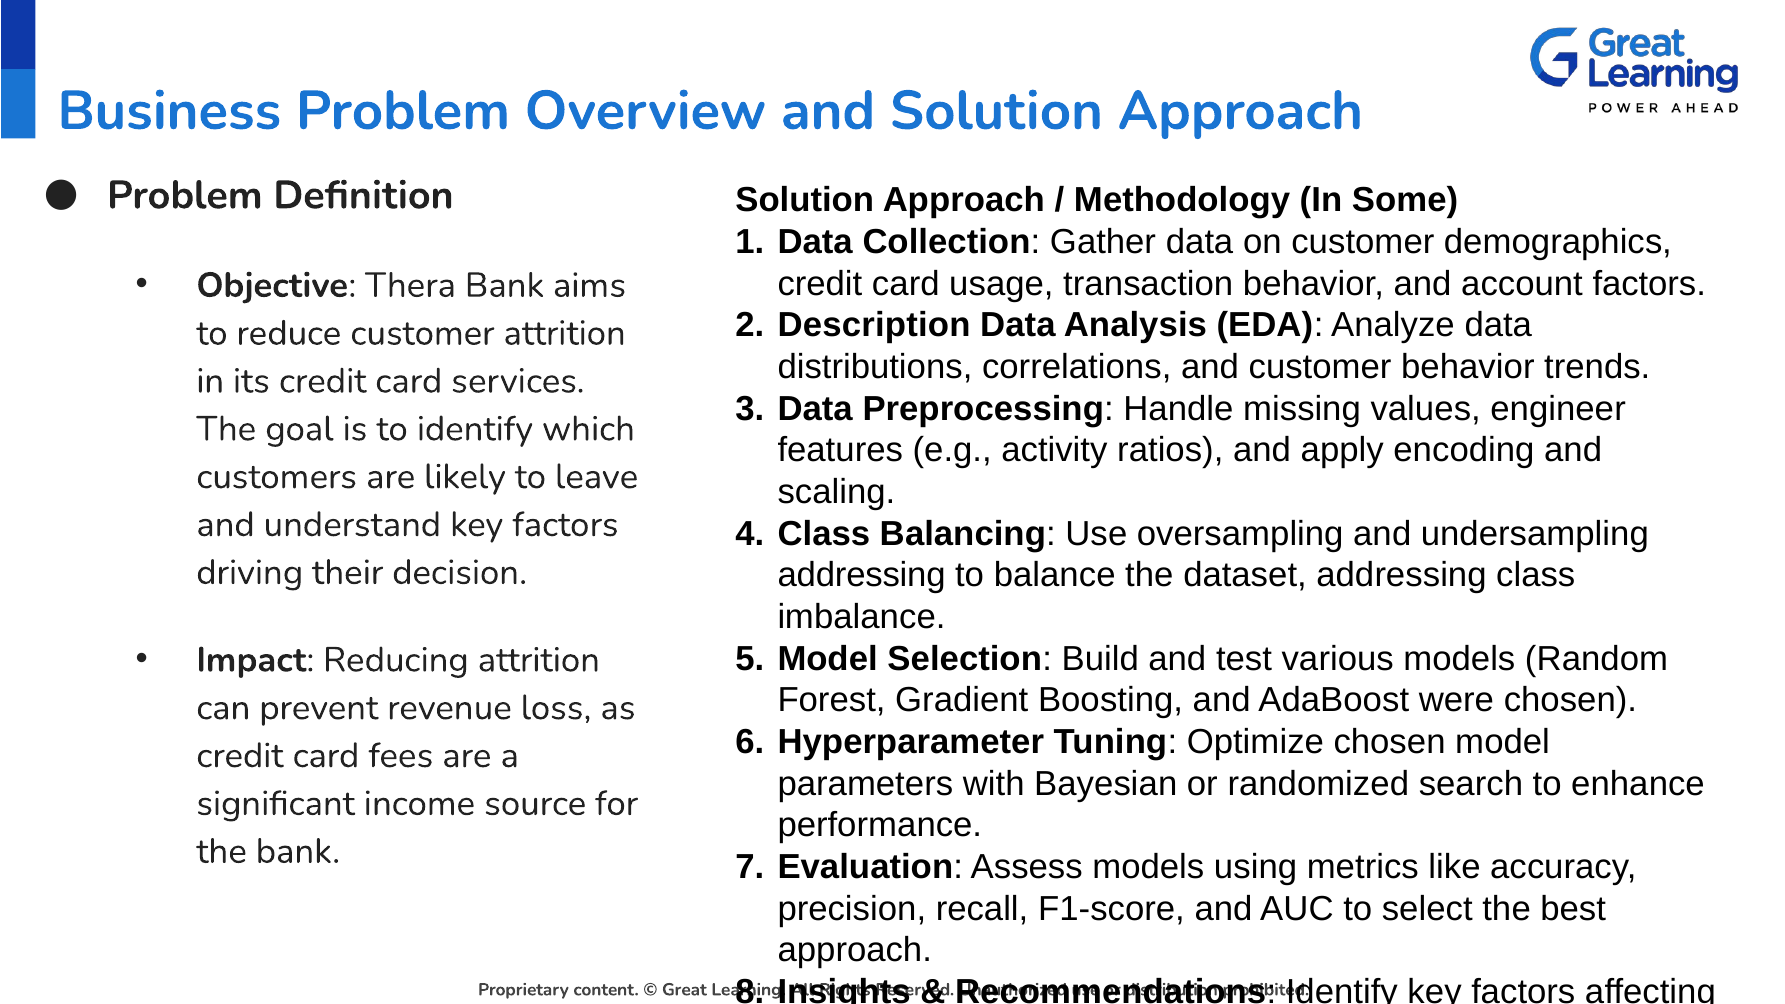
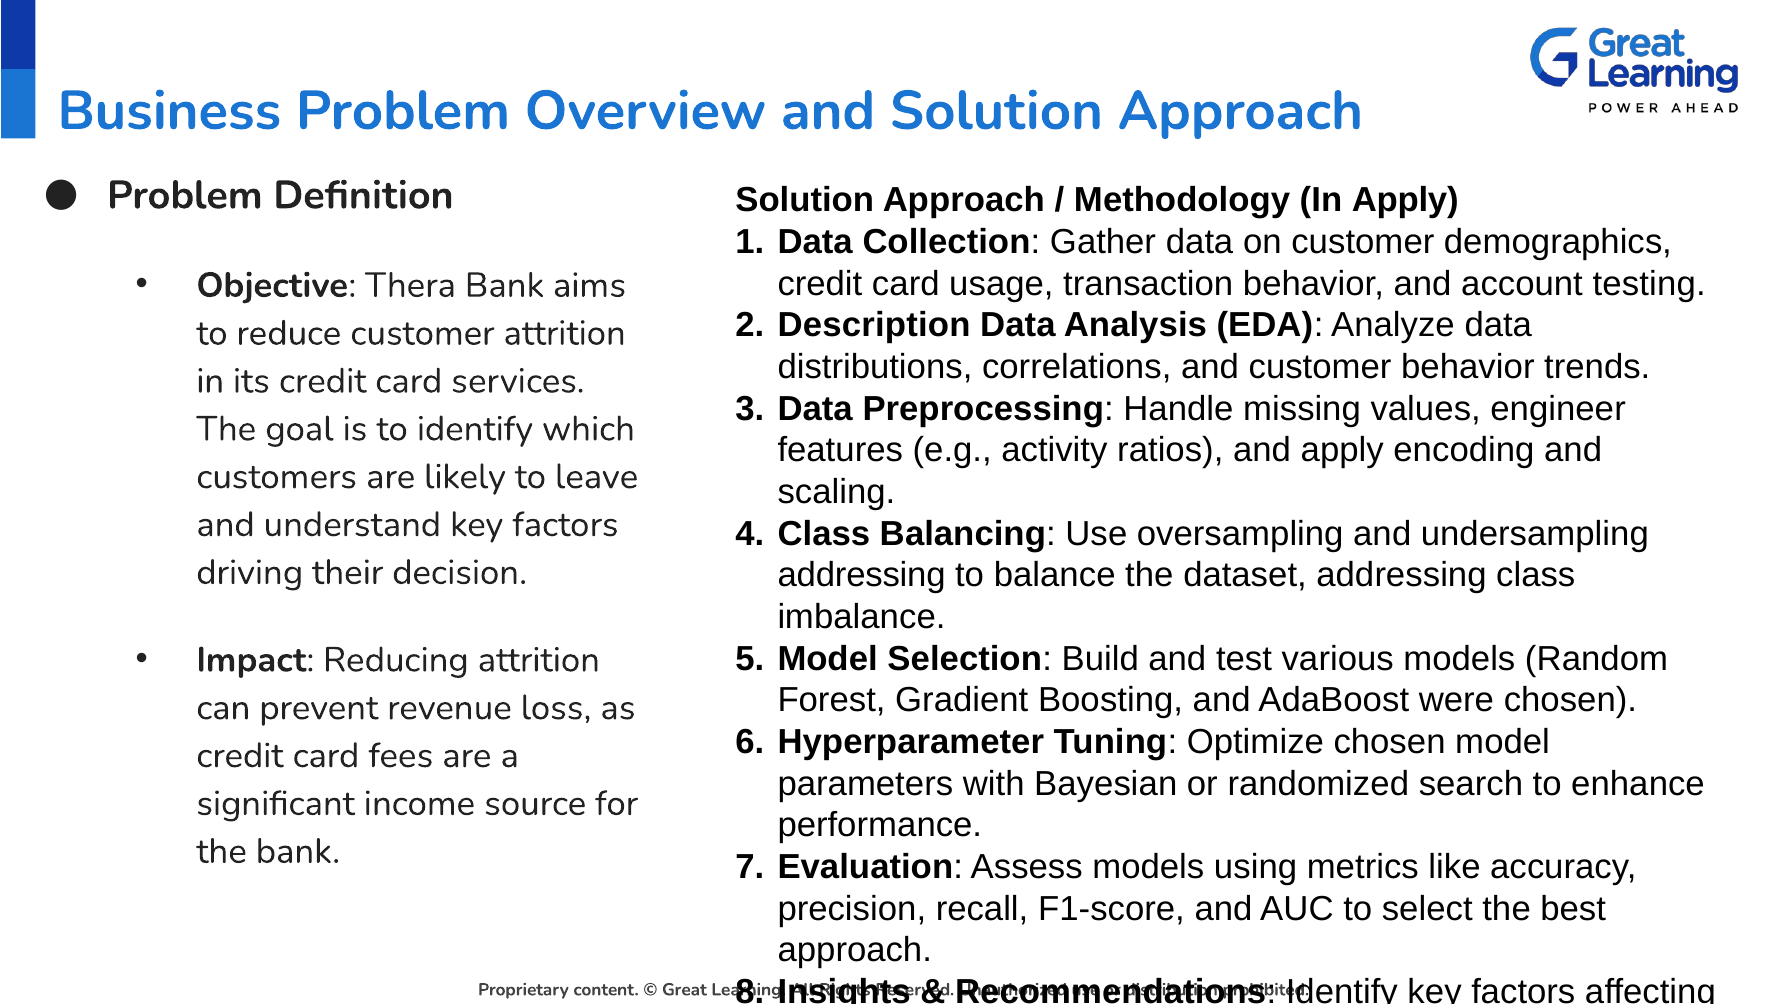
In Some: Some -> Apply
account factors: factors -> testing
